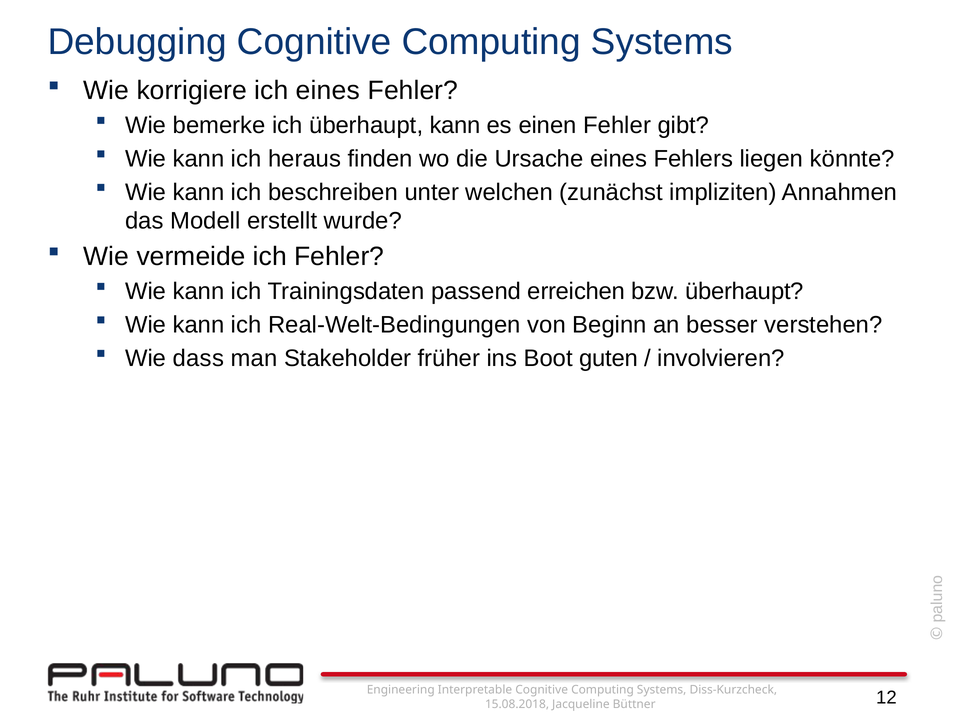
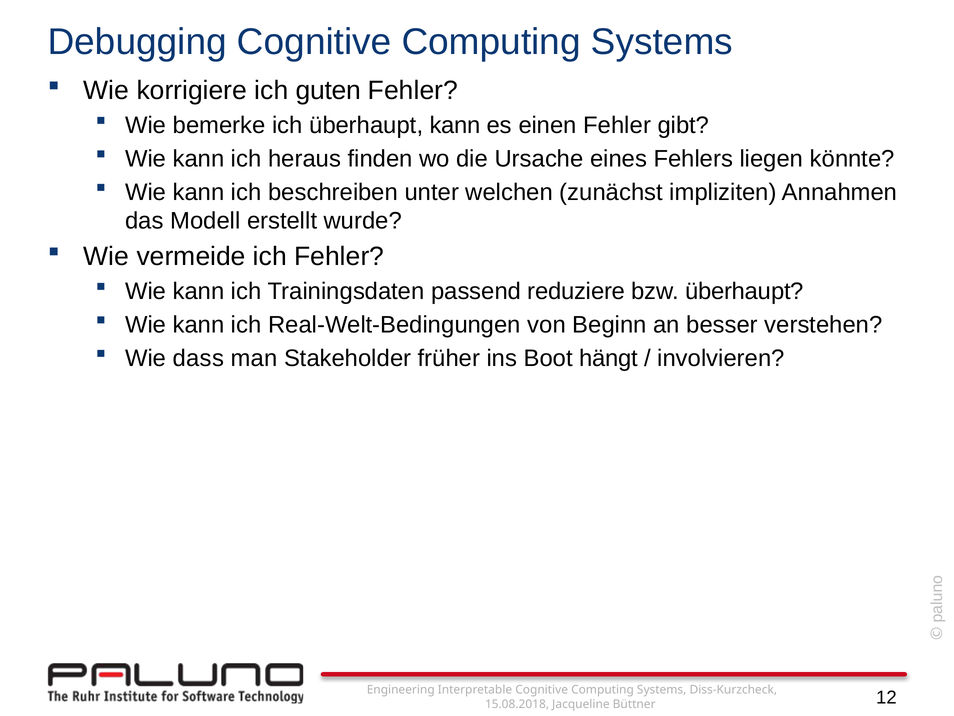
ich eines: eines -> guten
erreichen: erreichen -> reduziere
guten: guten -> hängt
